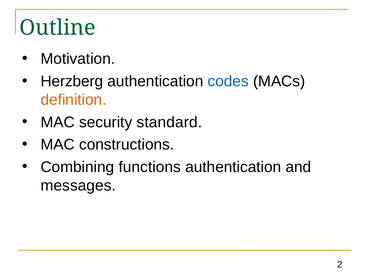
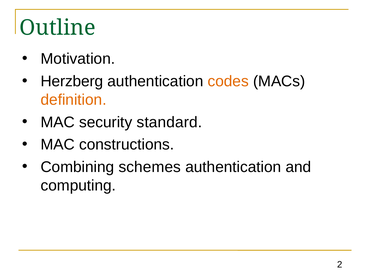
codes colour: blue -> orange
functions: functions -> schemes
messages: messages -> computing
